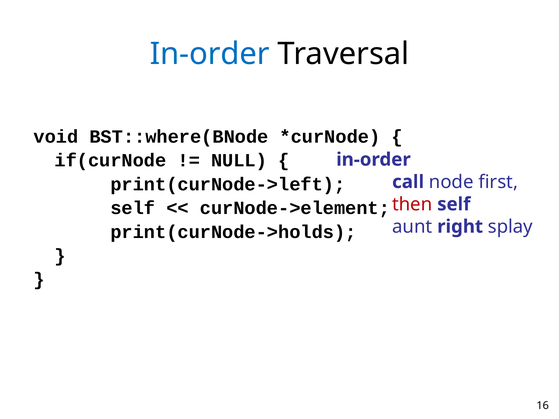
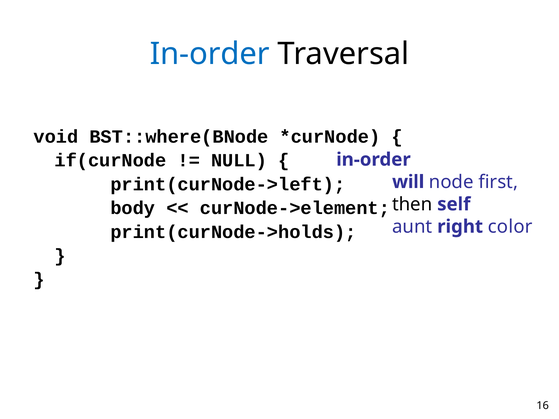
call: call -> will
then colour: red -> black
self at (133, 208): self -> body
splay: splay -> color
